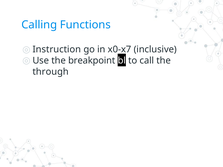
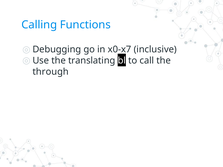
Instruction: Instruction -> Debugging
breakpoint: breakpoint -> translating
